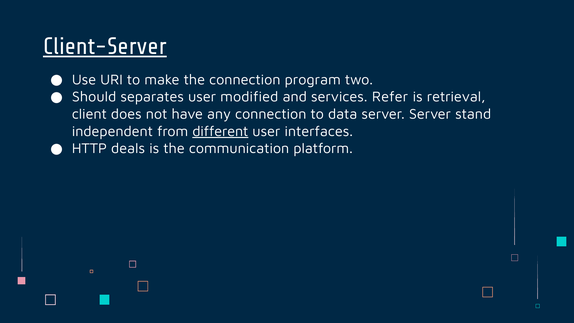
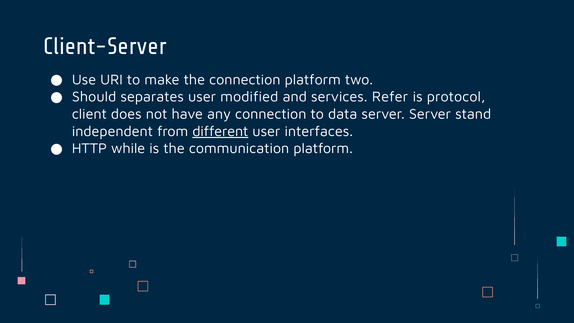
Client-Server underline: present -> none
connection program: program -> platform
retrieval: retrieval -> protocol
deals: deals -> while
